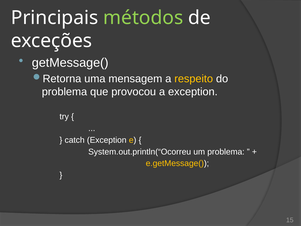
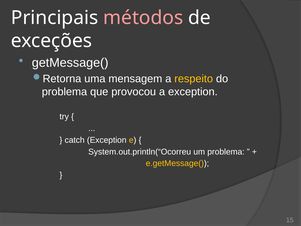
métodos colour: light green -> pink
